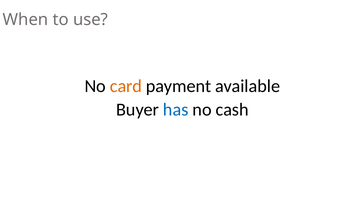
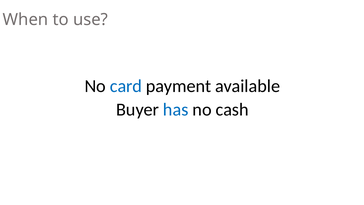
card colour: orange -> blue
